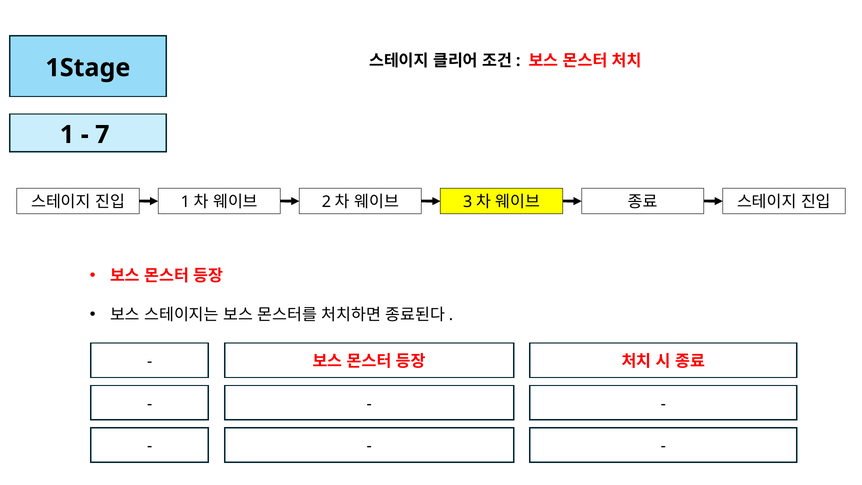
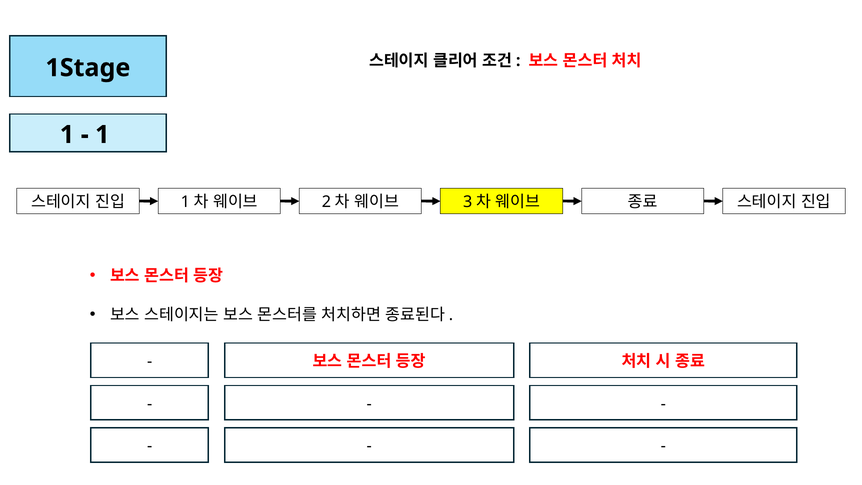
7 at (102, 135): 7 -> 1
